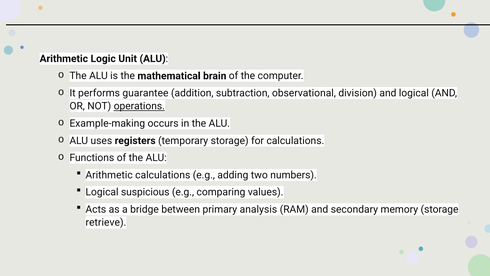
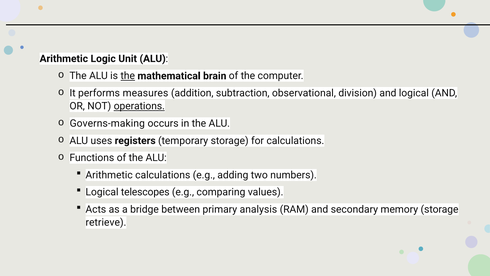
the at (128, 76) underline: none -> present
guarantee: guarantee -> measures
Example-making: Example-making -> Governs-making
suspicious: suspicious -> telescopes
